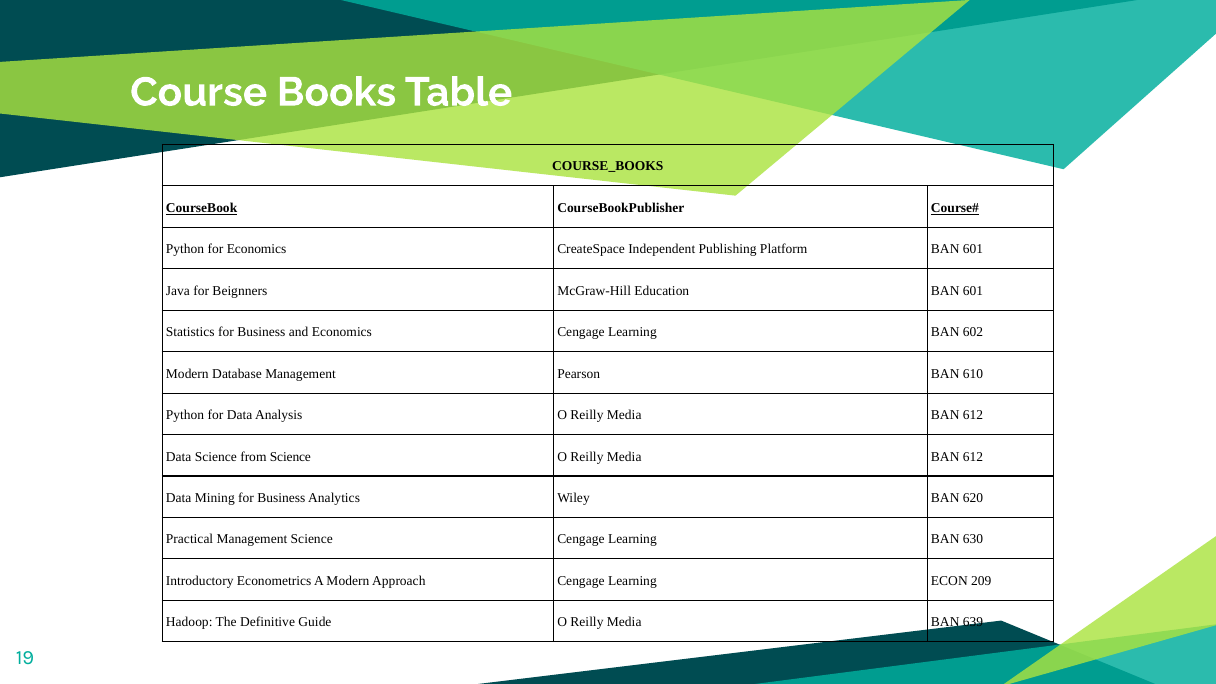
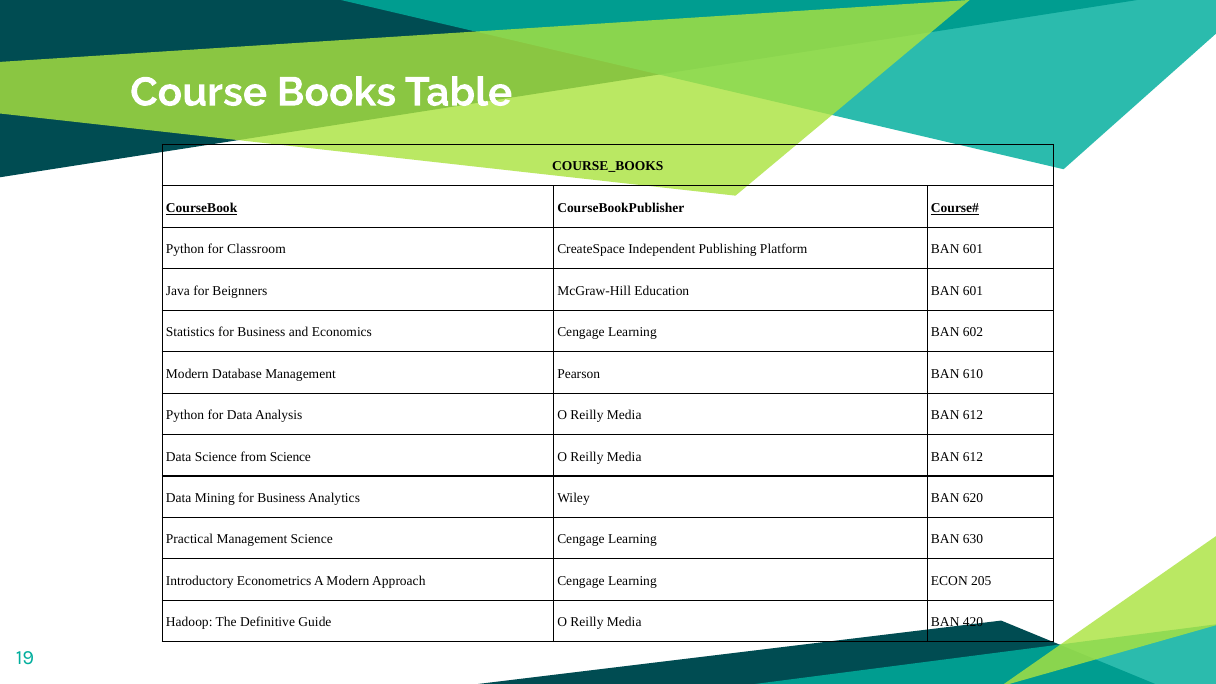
for Economics: Economics -> Classroom
209: 209 -> 205
639: 639 -> 420
